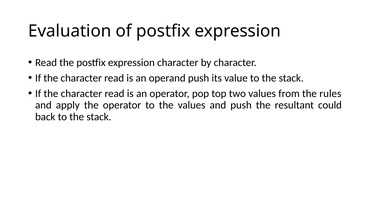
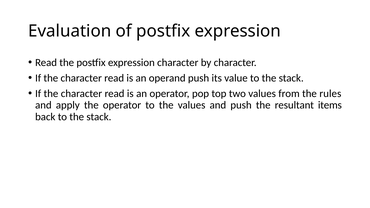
could: could -> items
